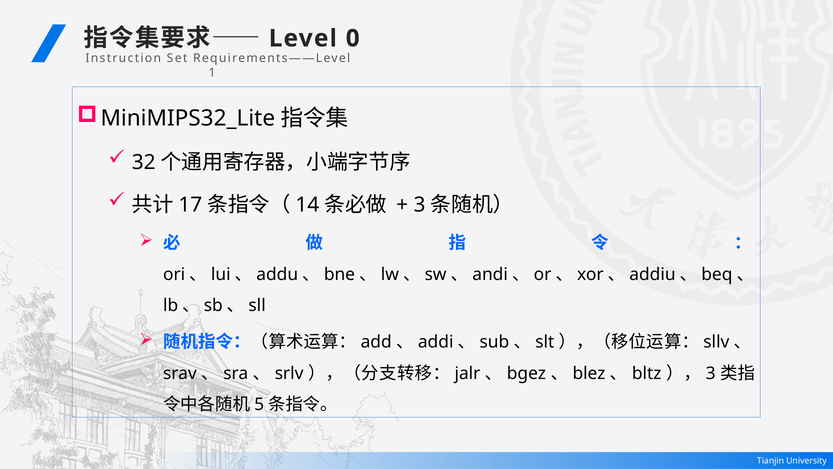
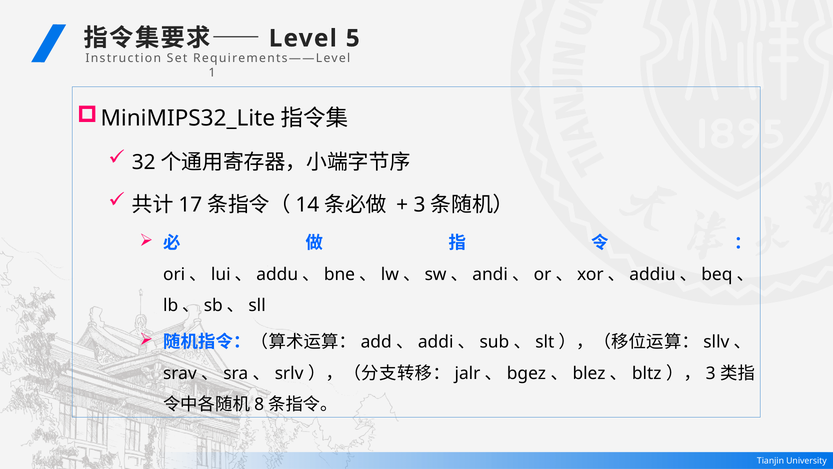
0: 0 -> 5
5: 5 -> 8
